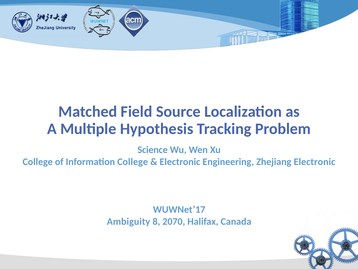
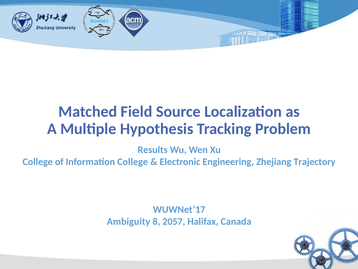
Science: Science -> Results
Zhejiang Electronic: Electronic -> Trajectory
2070: 2070 -> 2057
